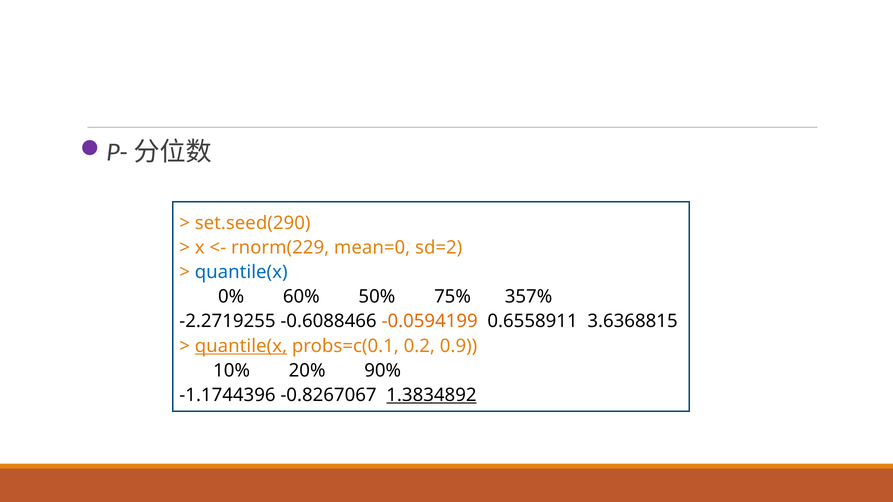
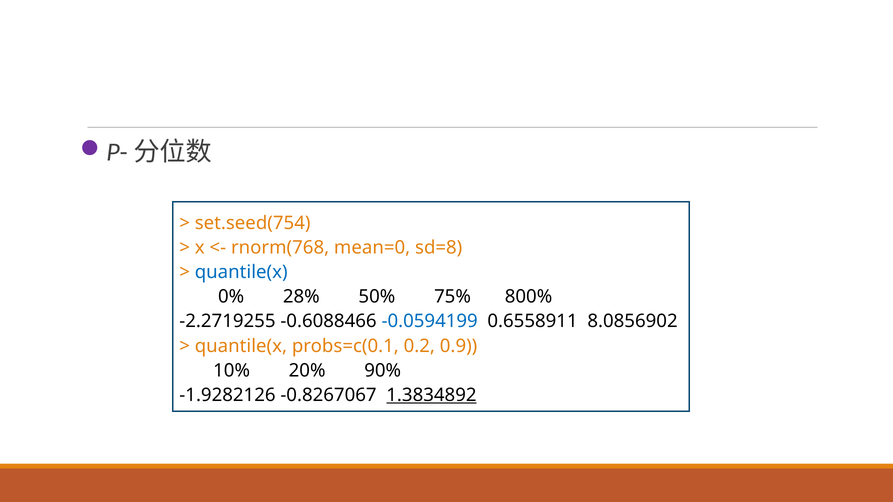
set.seed(290: set.seed(290 -> set.seed(754
rnorm(229: rnorm(229 -> rnorm(768
sd=2: sd=2 -> sd=8
60%: 60% -> 28%
357%: 357% -> 800%
-0.0594199 colour: orange -> blue
3.6368815: 3.6368815 -> 8.0856902
quantile(x at (241, 346) underline: present -> none
-1.1744396: -1.1744396 -> -1.9282126
